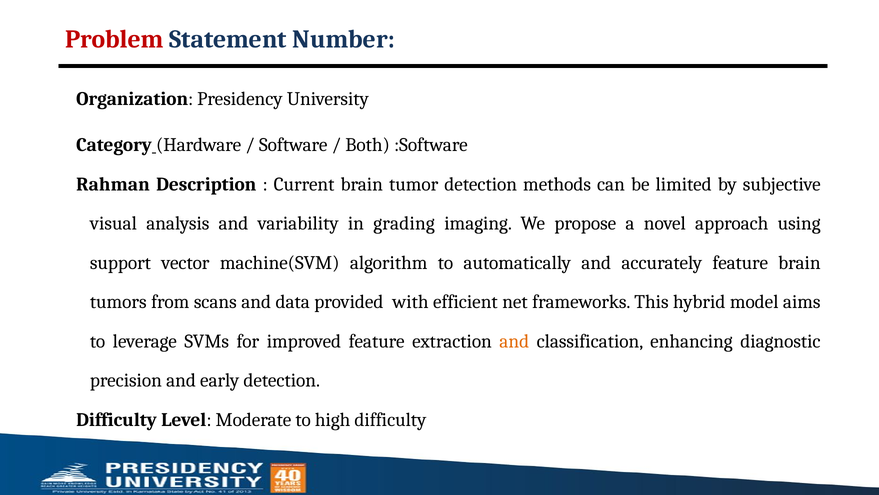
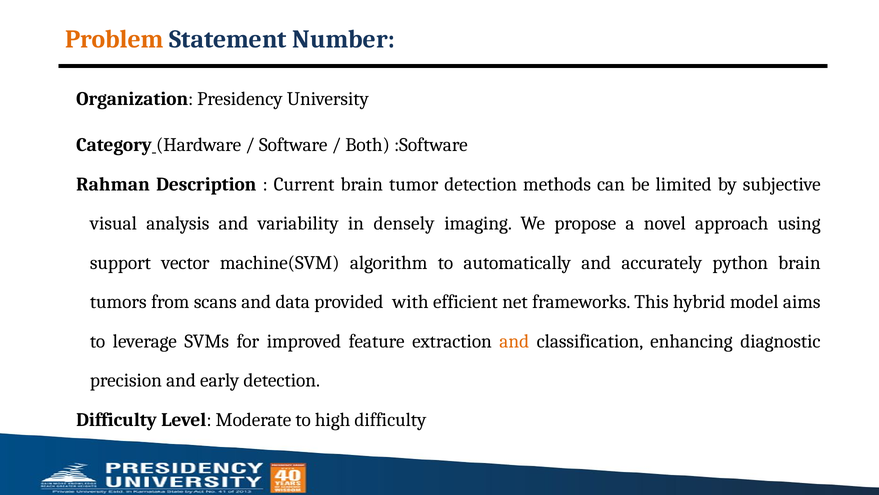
Problem colour: red -> orange
grading: grading -> densely
accurately feature: feature -> python
